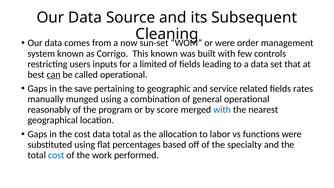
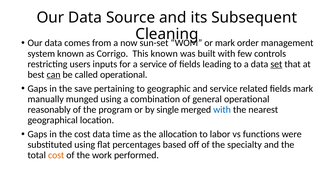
or were: were -> mark
a limited: limited -> service
set underline: none -> present
fields rates: rates -> mark
score: score -> single
data total: total -> time
cost at (56, 155) colour: blue -> orange
